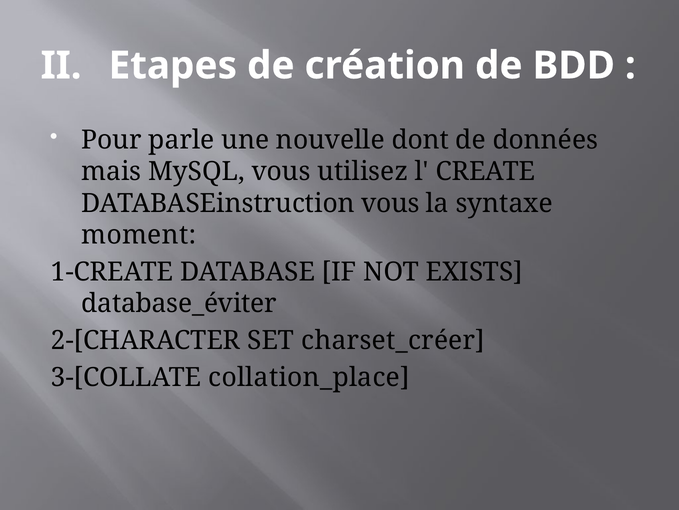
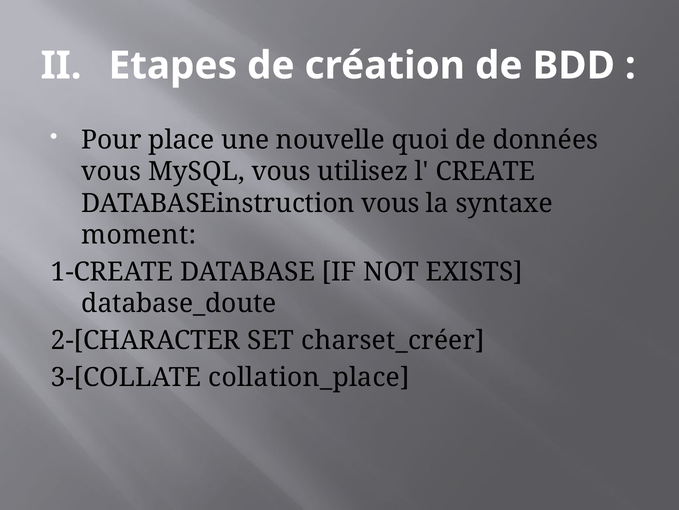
parle: parle -> place
dont: dont -> quoi
mais at (111, 171): mais -> vous
database_éviter: database_éviter -> database_doute
